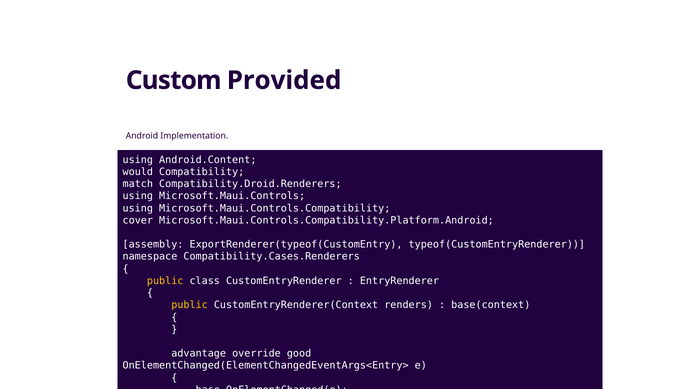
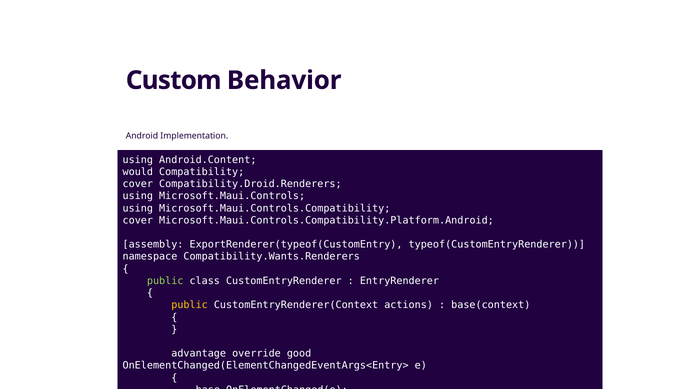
Provided: Provided -> Behavior
match at (138, 184): match -> cover
Compatibility.Cases.Renderers: Compatibility.Cases.Renderers -> Compatibility.Wants.Renderers
public at (165, 281) colour: yellow -> light green
renders: renders -> actions
